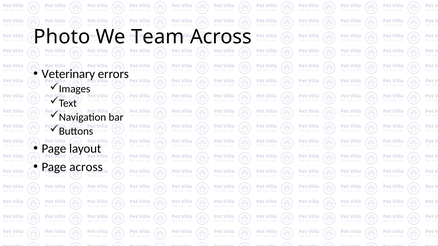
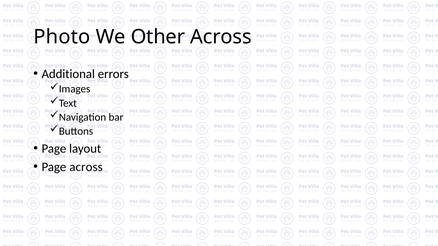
Team: Team -> Other
Veterinary: Veterinary -> Additional
